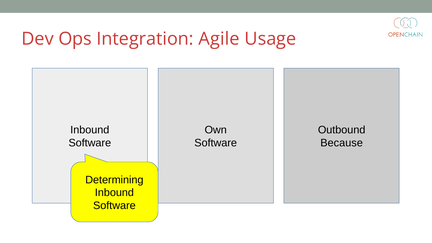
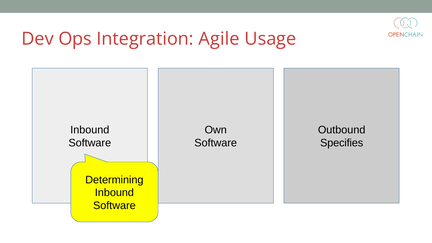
Because: Because -> Specifies
